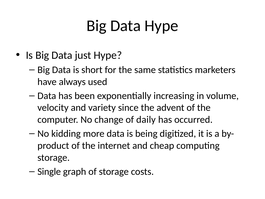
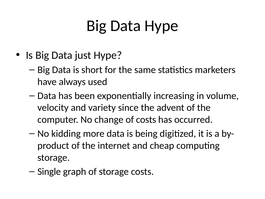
of daily: daily -> costs
